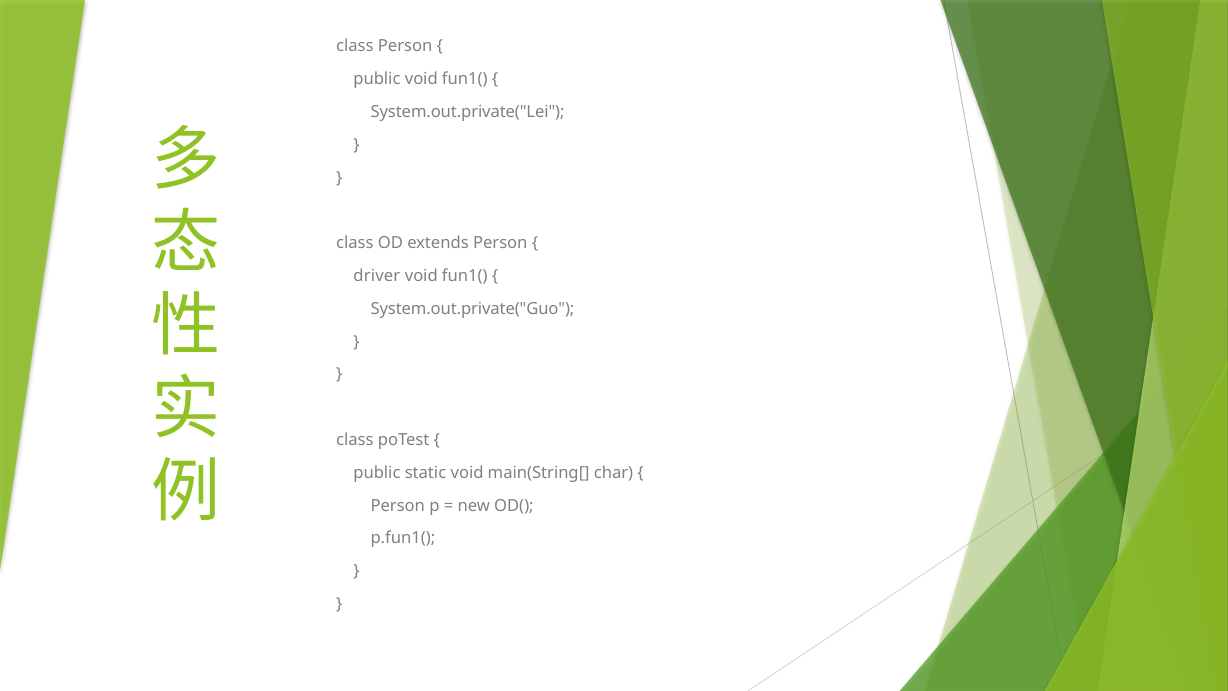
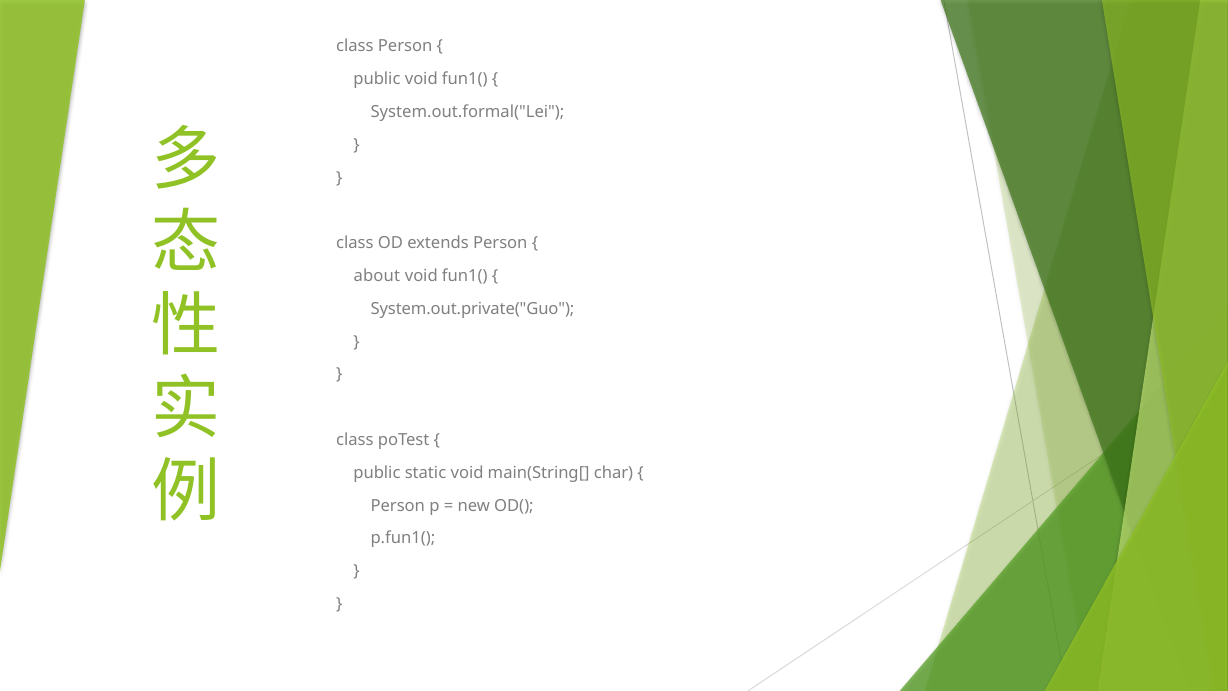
System.out.private("Lei: System.out.private("Lei -> System.out.formal("Lei
driver: driver -> about
